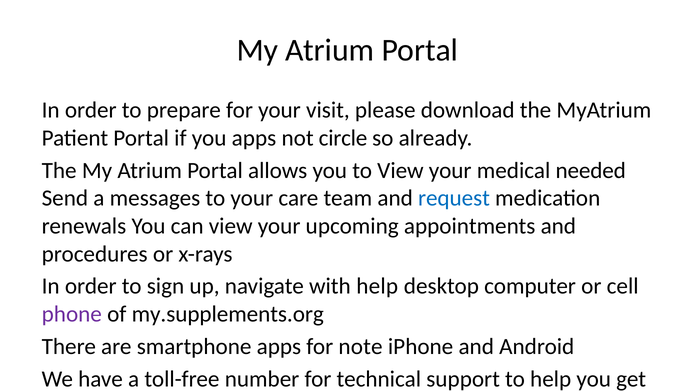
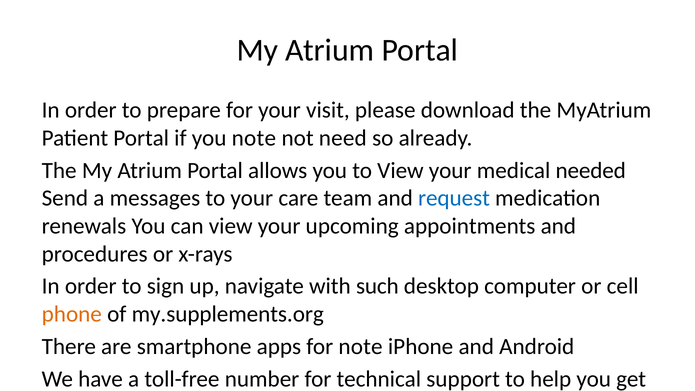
you apps: apps -> note
circle: circle -> need
with help: help -> such
phone colour: purple -> orange
